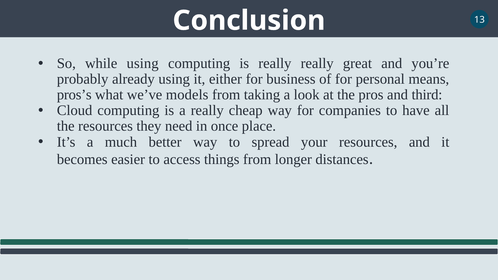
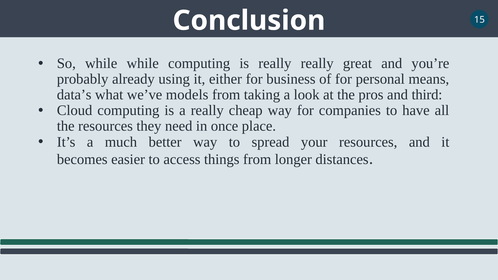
13: 13 -> 15
while using: using -> while
pros’s: pros’s -> data’s
